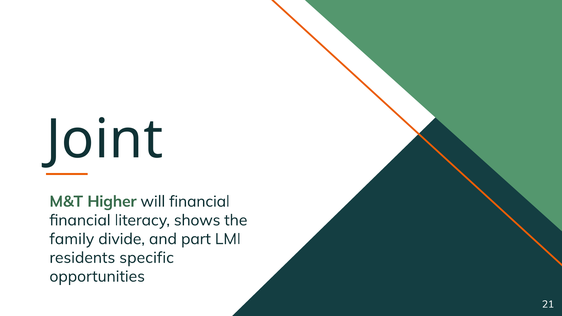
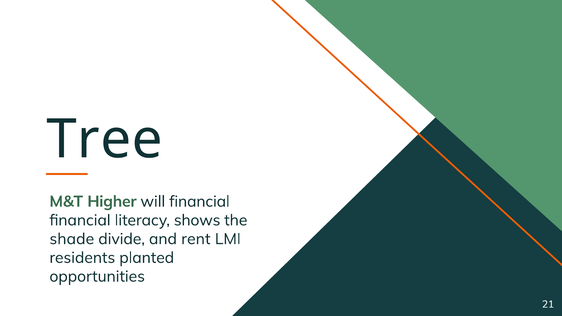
Joint: Joint -> Tree
family: family -> shade
part: part -> rent
specific: specific -> planted
